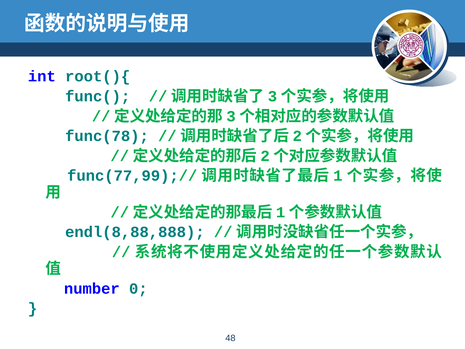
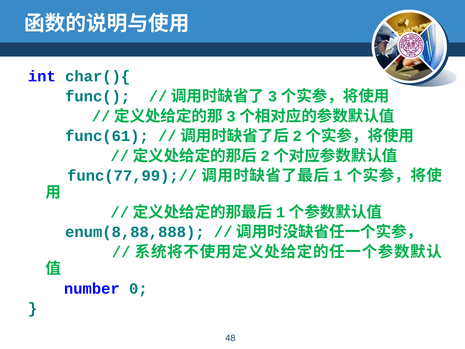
root(){: root(){ -> char(){
func(78: func(78 -> func(61
endl(8,88,888: endl(8,88,888 -> enum(8,88,888
